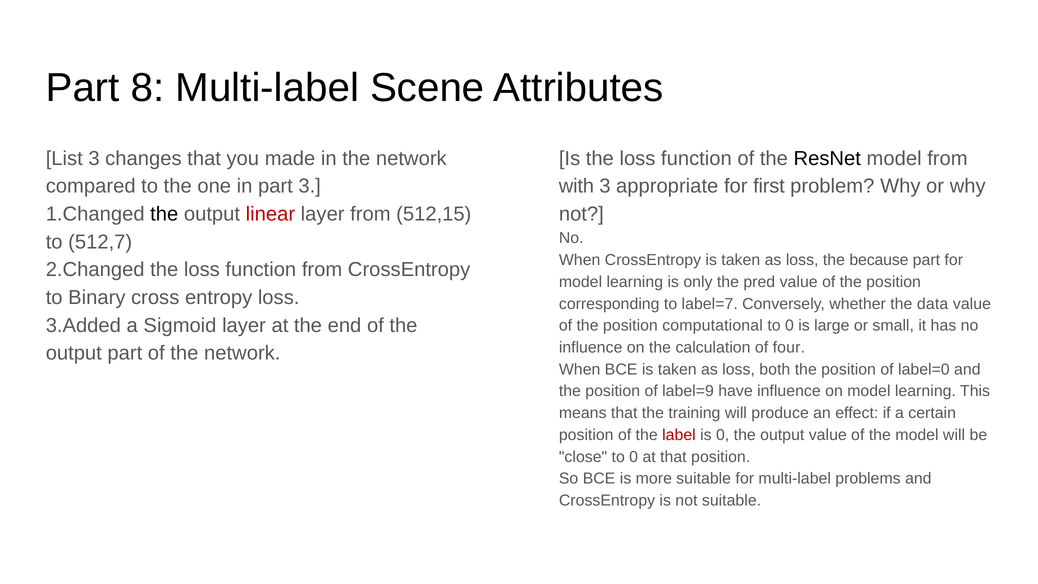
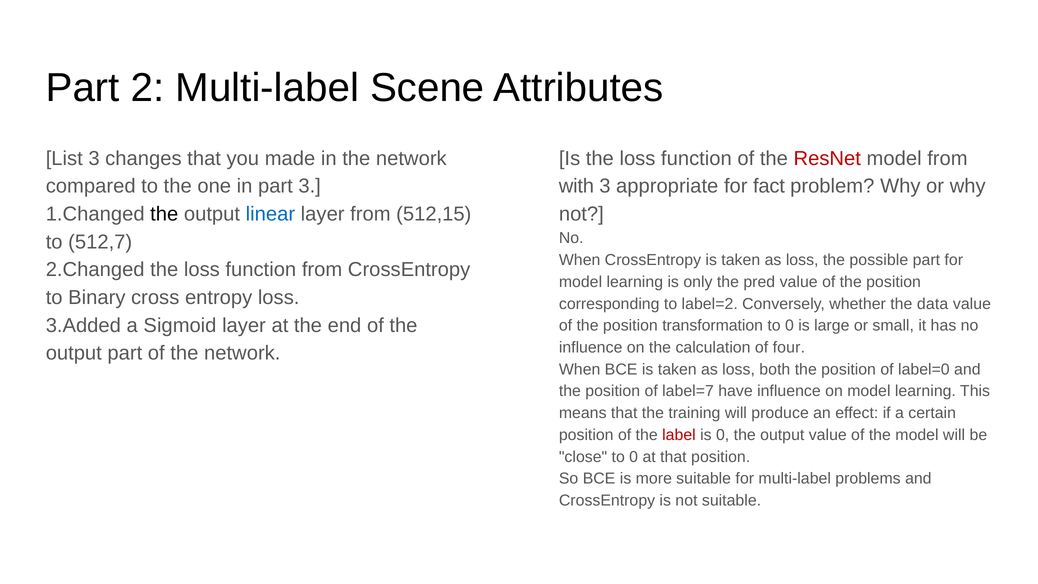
8: 8 -> 2
ResNet colour: black -> red
first: first -> fact
linear colour: red -> blue
because: because -> possible
label=7: label=7 -> label=2
computational: computational -> transformation
label=9: label=9 -> label=7
